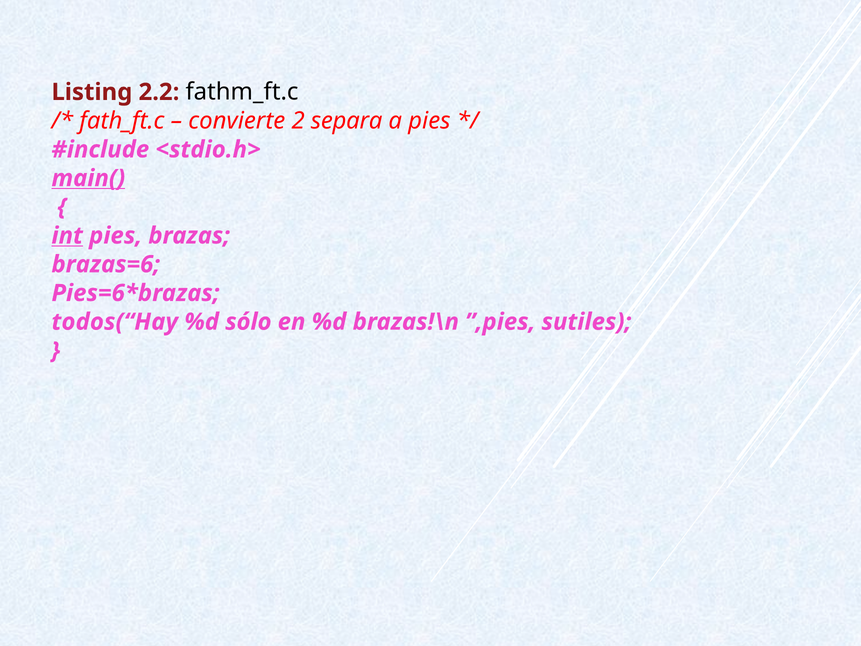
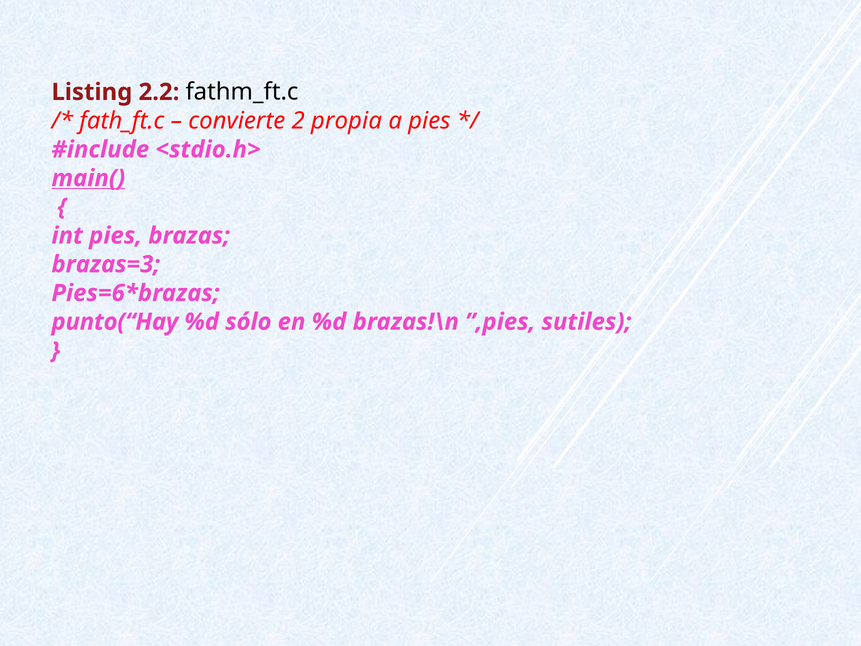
separa: separa -> propia
int underline: present -> none
brazas=6: brazas=6 -> brazas=3
todos(“Hay: todos(“Hay -> punto(“Hay
